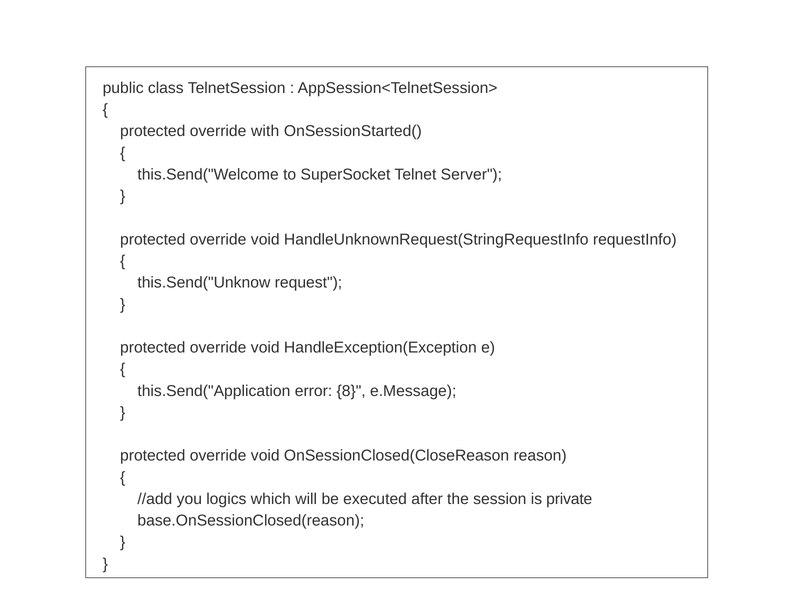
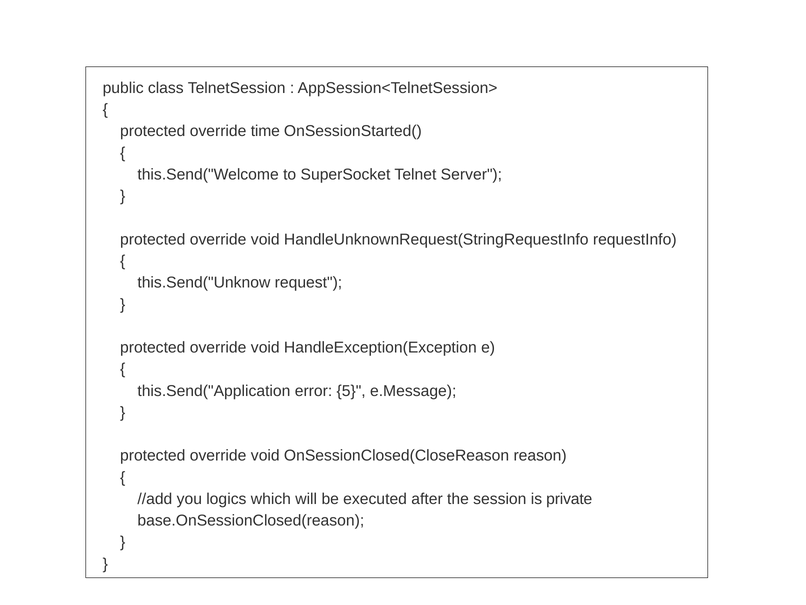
with: with -> time
8: 8 -> 5
